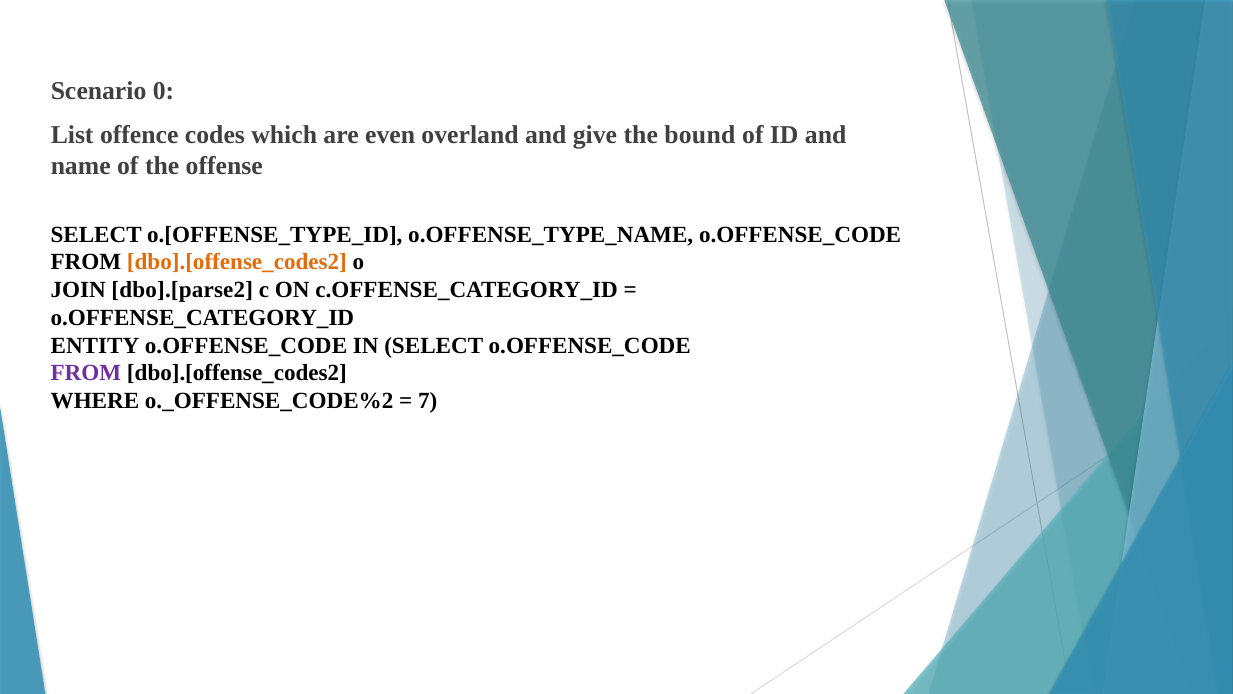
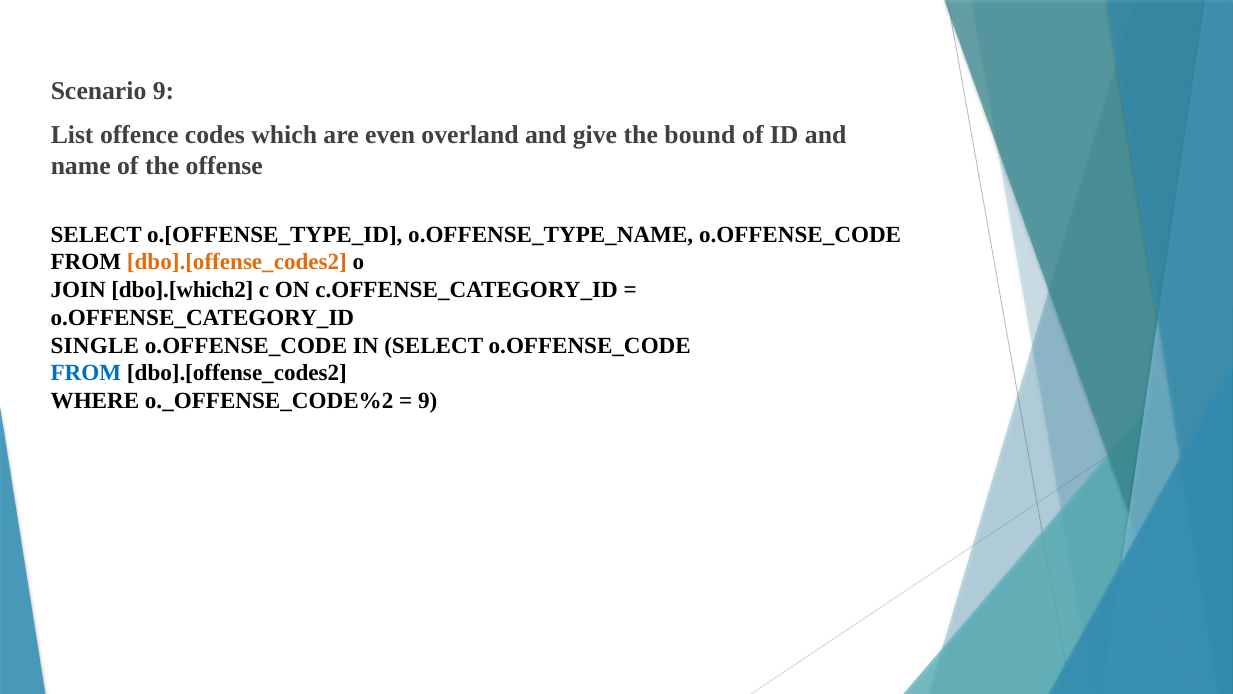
Scenario 0: 0 -> 9
dbo].[parse2: dbo].[parse2 -> dbo].[which2
ENTITY: ENTITY -> SINGLE
FROM at (86, 373) colour: purple -> blue
7 at (428, 401): 7 -> 9
